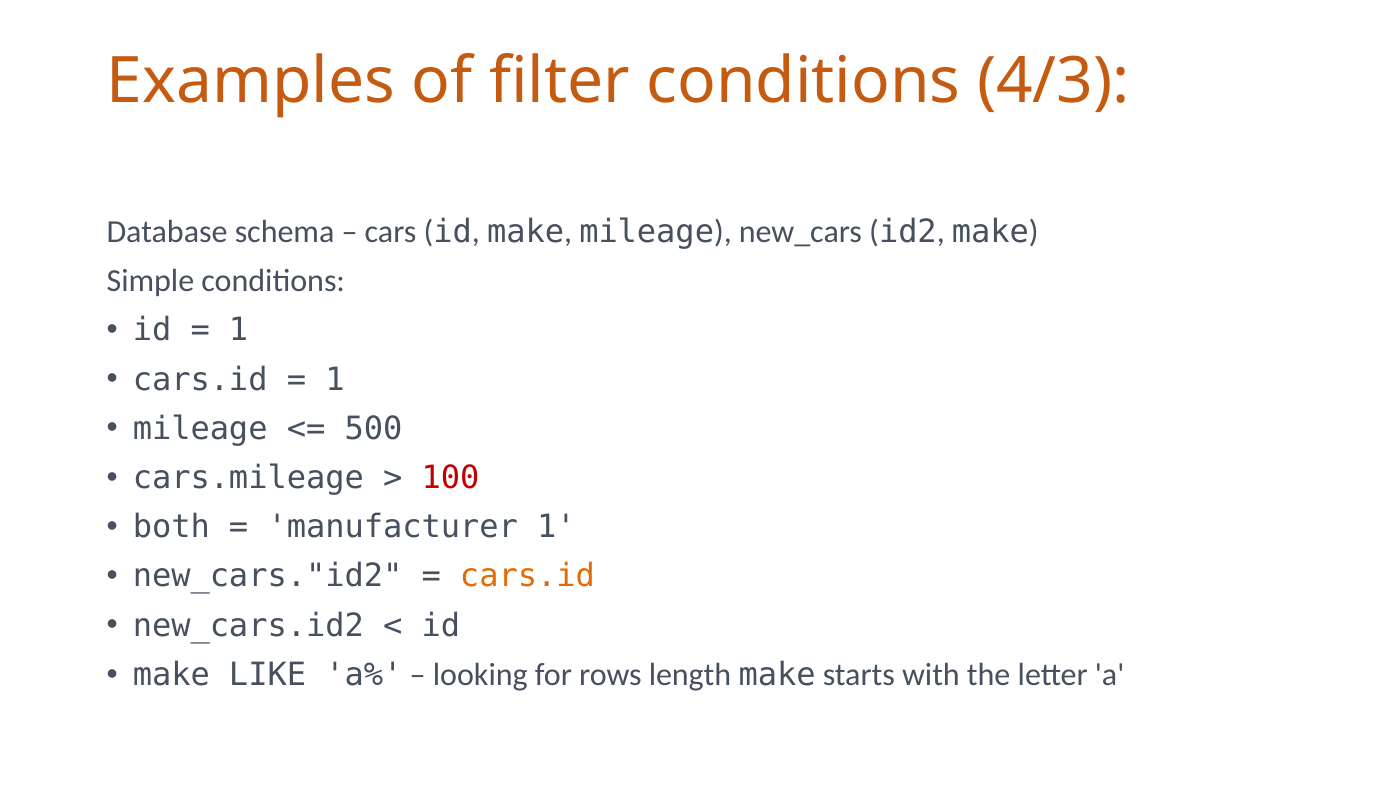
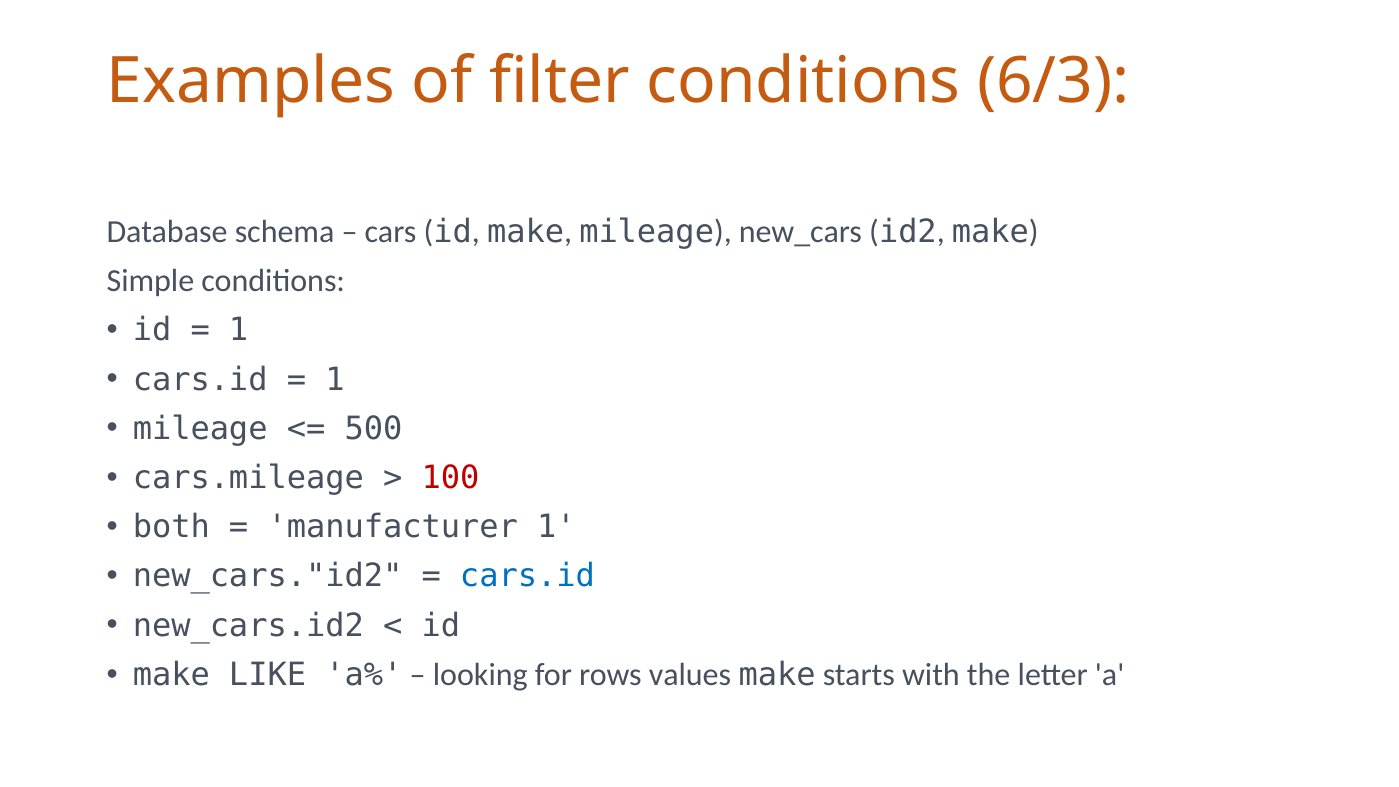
4/3: 4/3 -> 6/3
cars.id at (527, 576) colour: orange -> blue
length: length -> values
